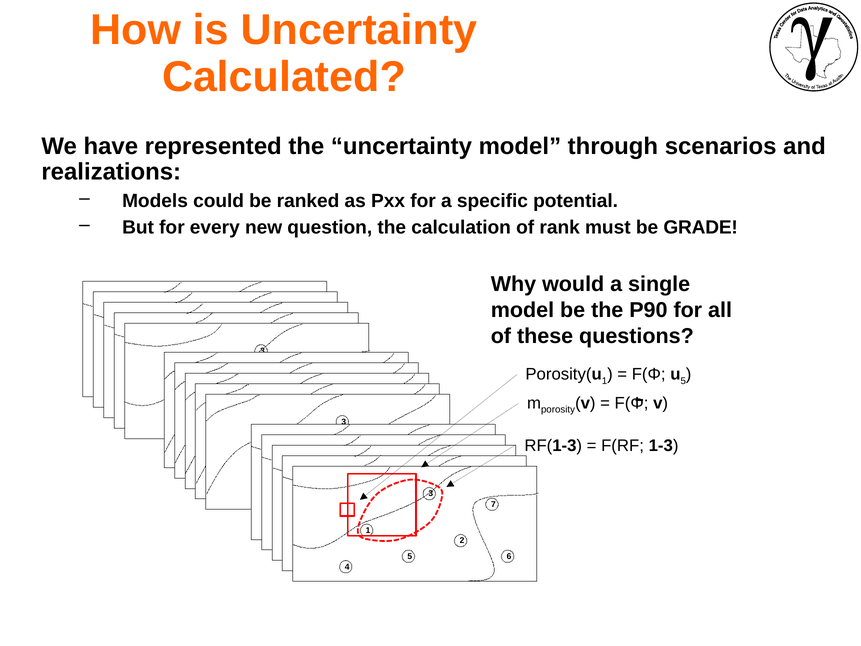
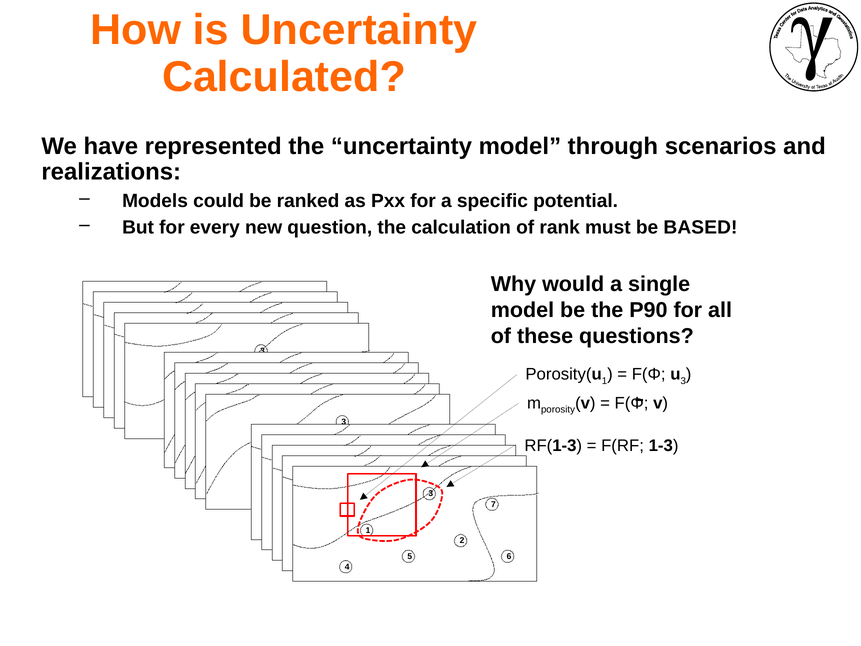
GRADE: GRADE -> BASED
5 at (683, 381): 5 -> 3
